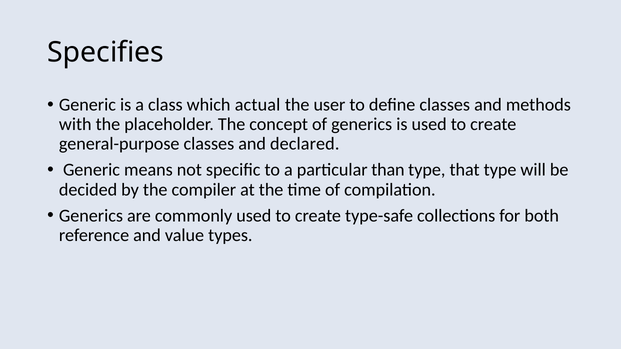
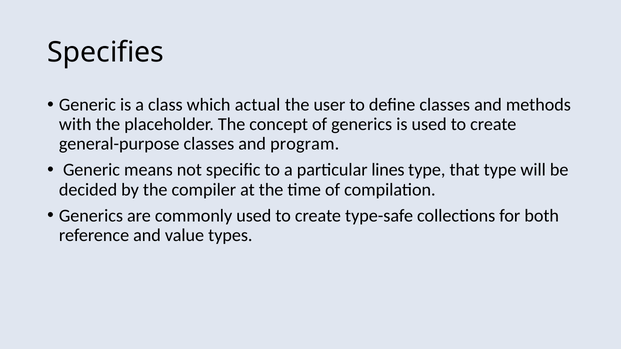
declared: declared -> program
than: than -> lines
